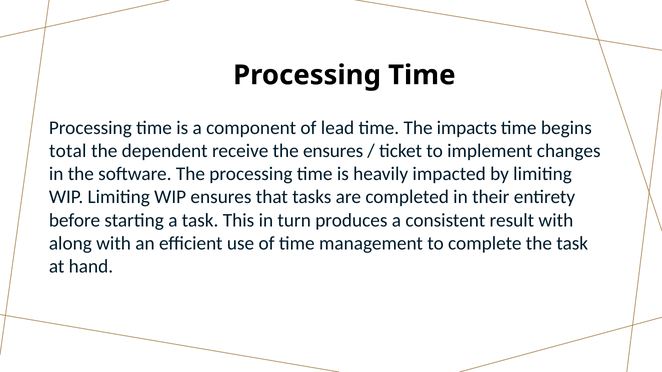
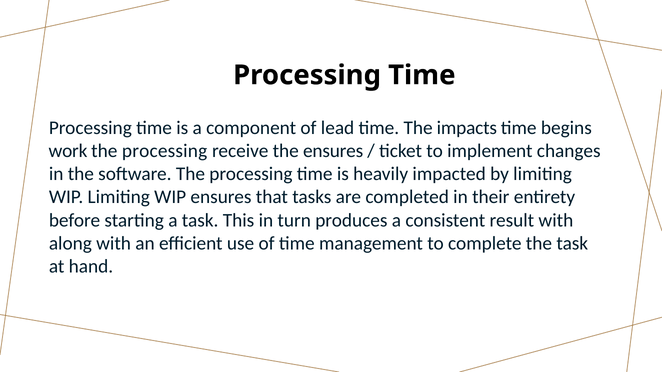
total: total -> work
dependent at (165, 151): dependent -> processing
